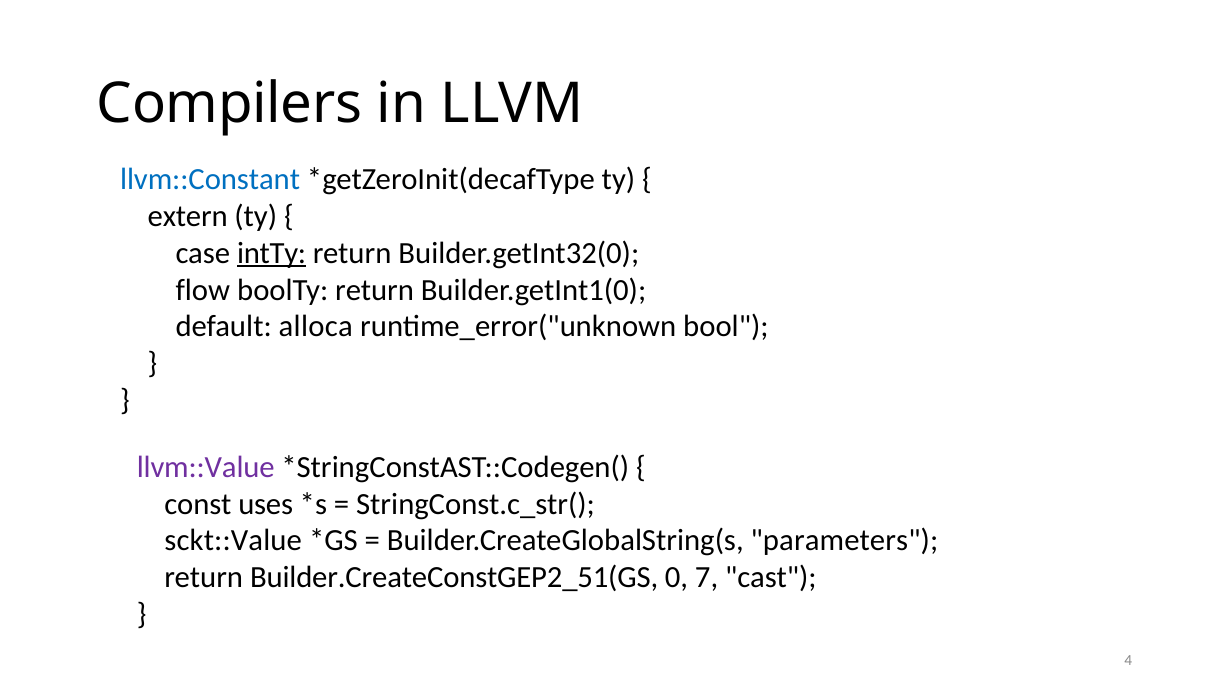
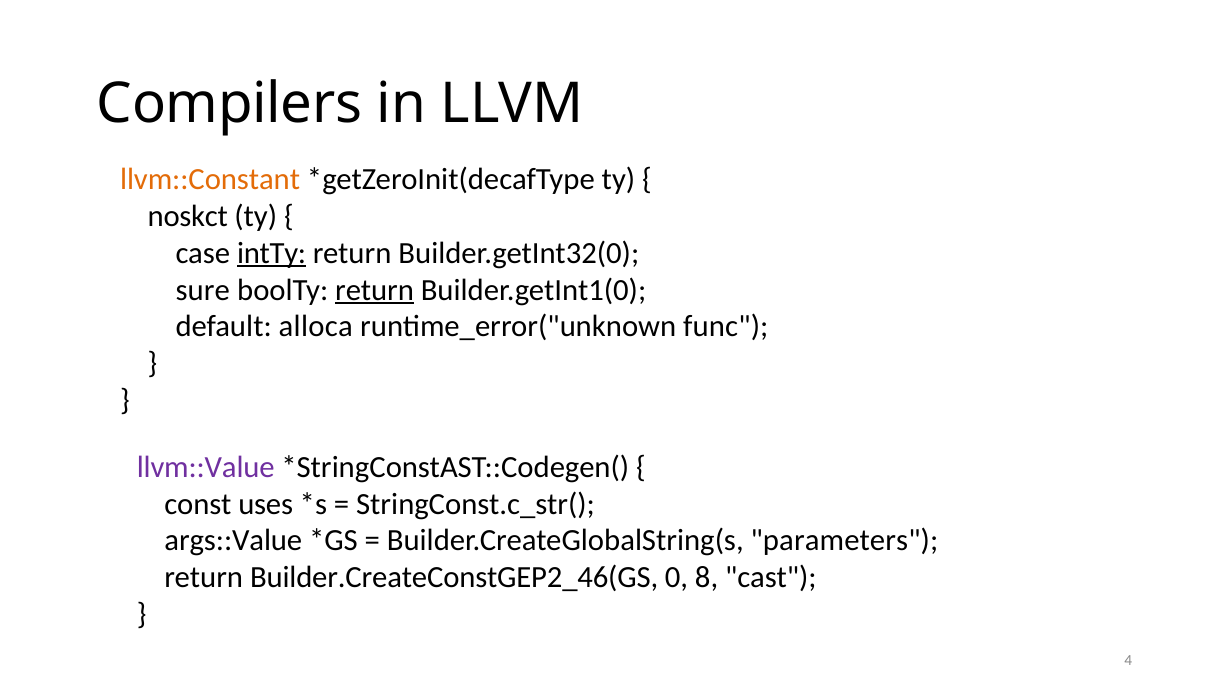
llvm::Constant colour: blue -> orange
extern: extern -> noskct
flow: flow -> sure
return at (375, 290) underline: none -> present
bool: bool -> func
sckt::Value: sckt::Value -> args::Value
Builder.CreateConstGEP2_51(GS: Builder.CreateConstGEP2_51(GS -> Builder.CreateConstGEP2_46(GS
7: 7 -> 8
